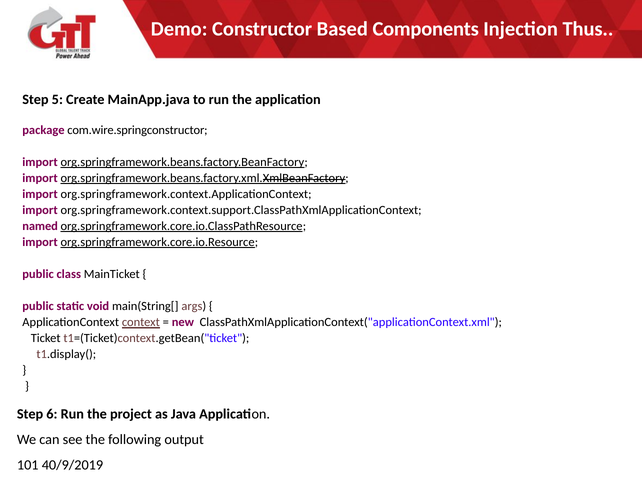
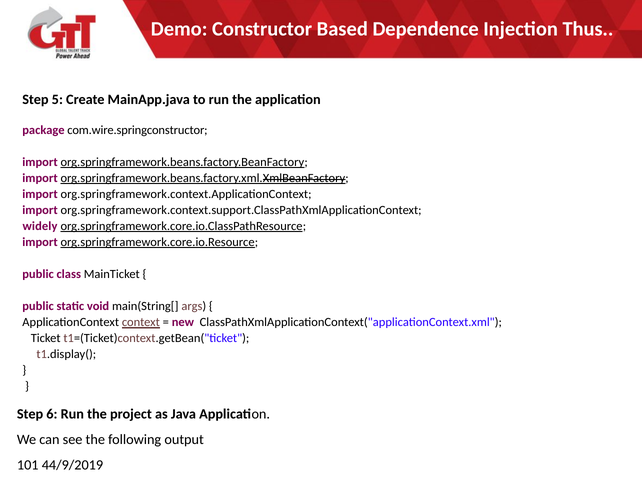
Components: Components -> Dependence
named: named -> widely
40/9/2019: 40/9/2019 -> 44/9/2019
